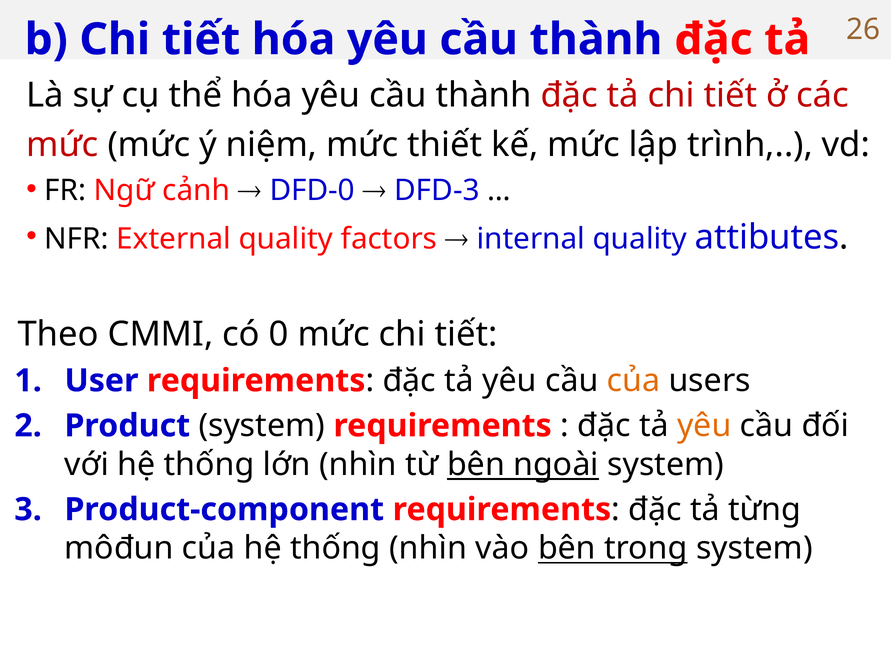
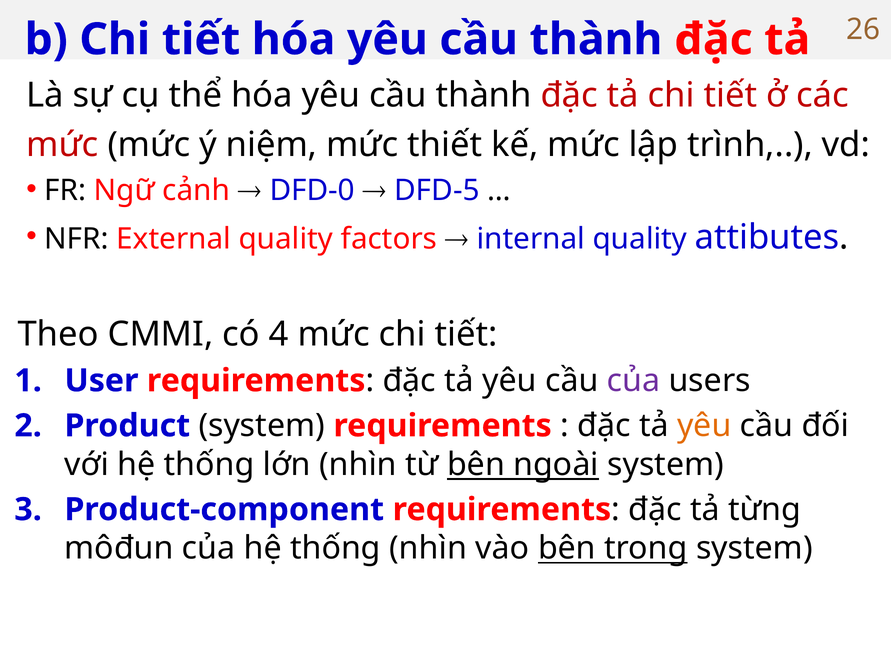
DFD-3: DFD-3 -> DFD-5
0: 0 -> 4
của at (634, 381) colour: orange -> purple
